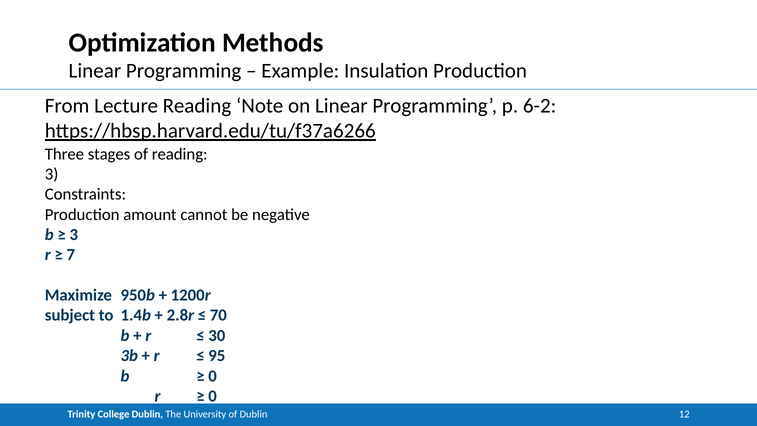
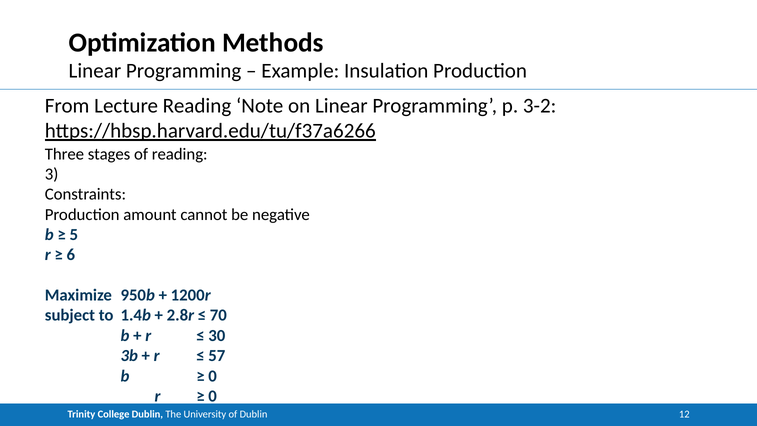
6-2: 6-2 -> 3-2
3 at (74, 235): 3 -> 5
7: 7 -> 6
95: 95 -> 57
